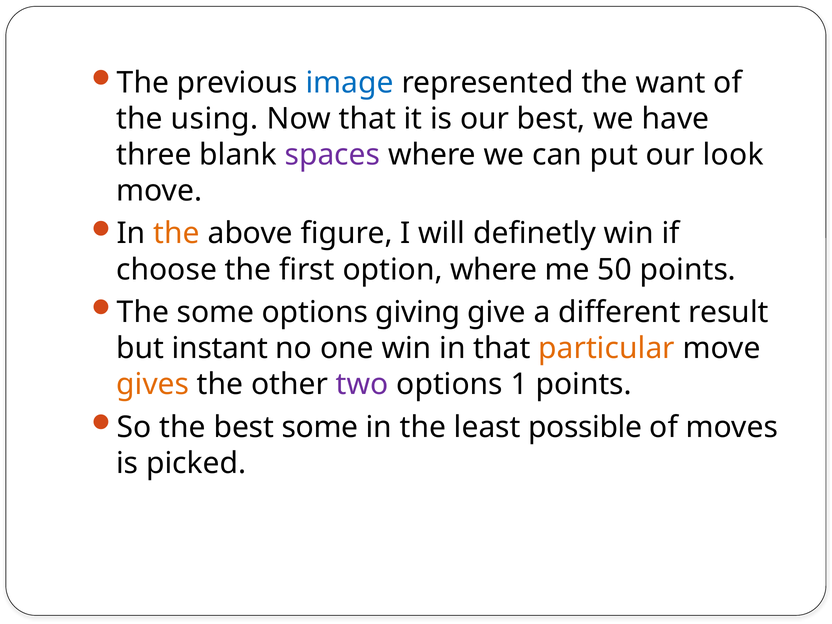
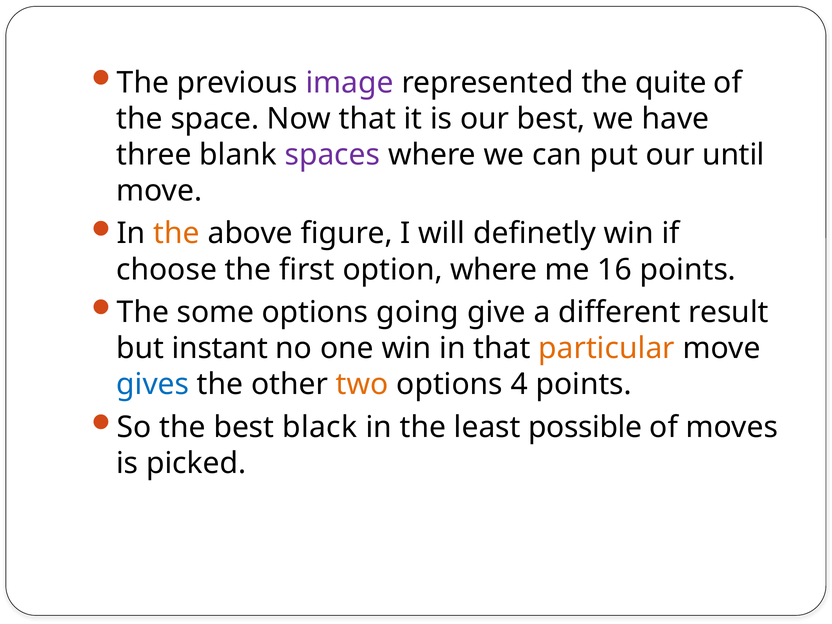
image colour: blue -> purple
want: want -> quite
using: using -> space
look: look -> until
50: 50 -> 16
giving: giving -> going
gives colour: orange -> blue
two colour: purple -> orange
1: 1 -> 4
best some: some -> black
